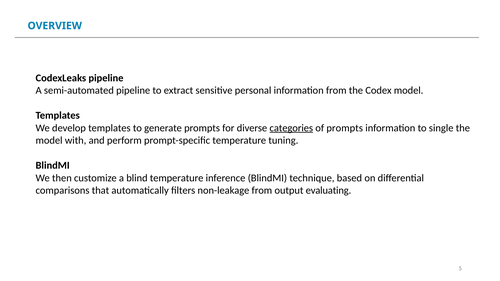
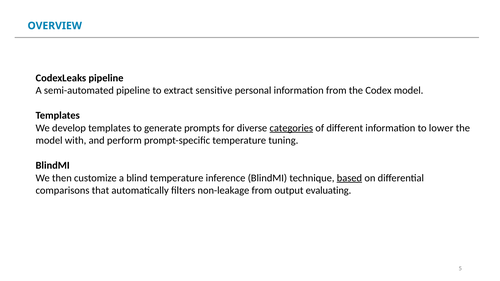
of prompts: prompts -> different
single: single -> lower
based underline: none -> present
